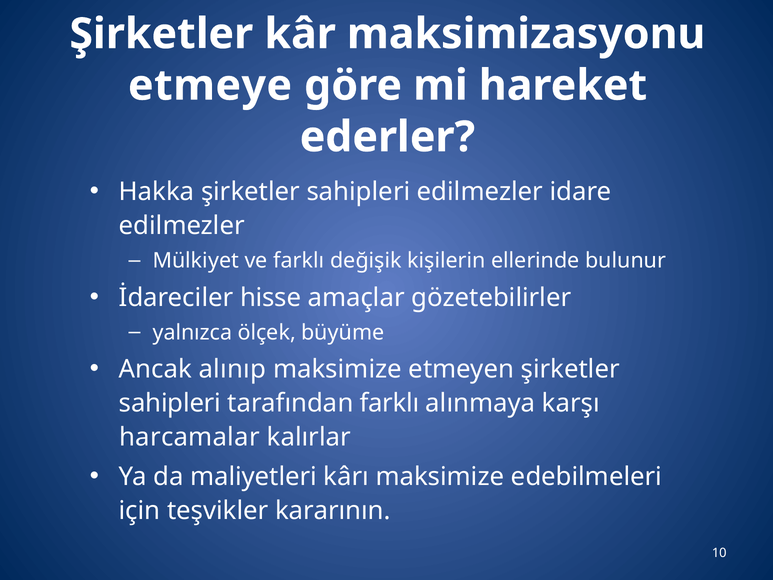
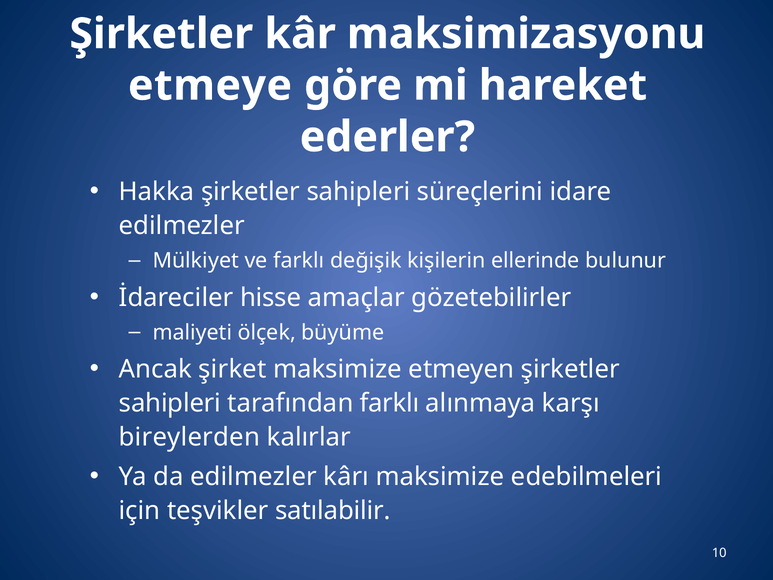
sahipleri edilmezler: edilmezler -> süreçlerini
yalnızca: yalnızca -> maliyeti
alınıp: alınıp -> şirket
harcamalar: harcamalar -> bireylerden
da maliyetleri: maliyetleri -> edilmezler
kararının: kararının -> satılabilir
